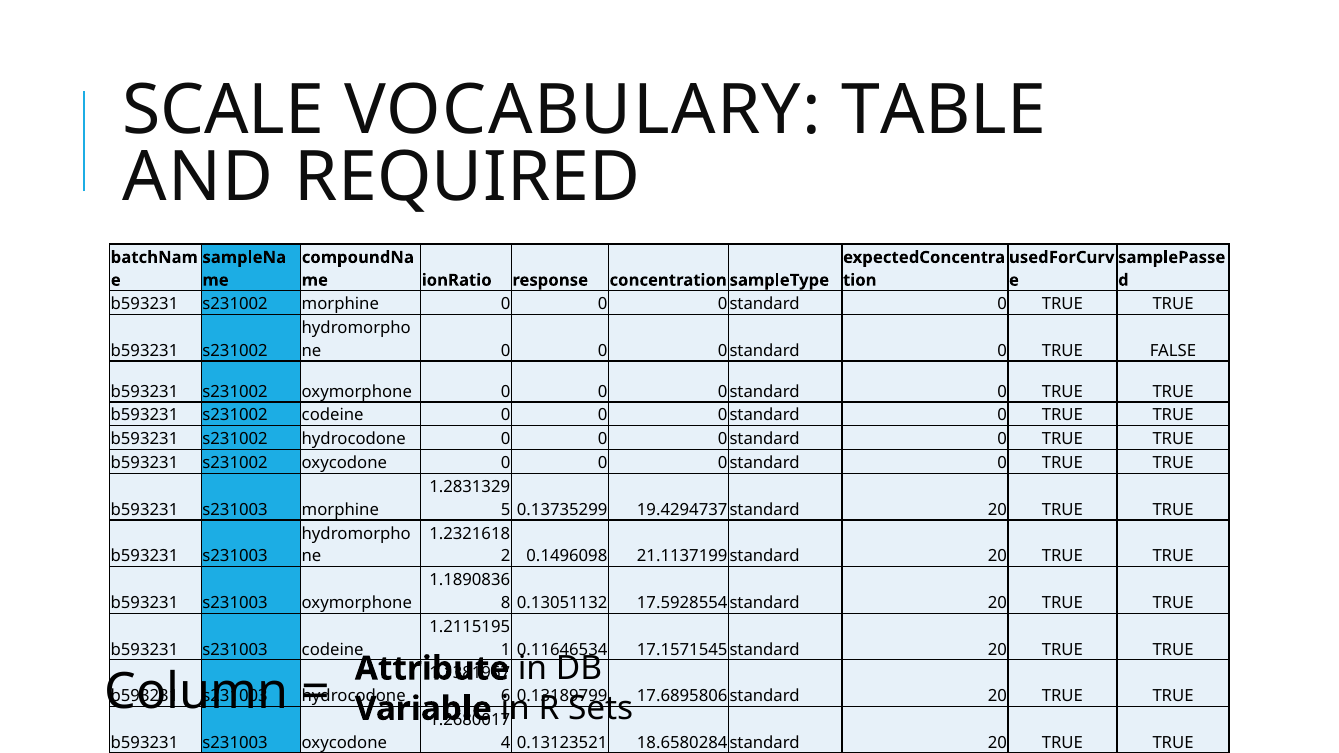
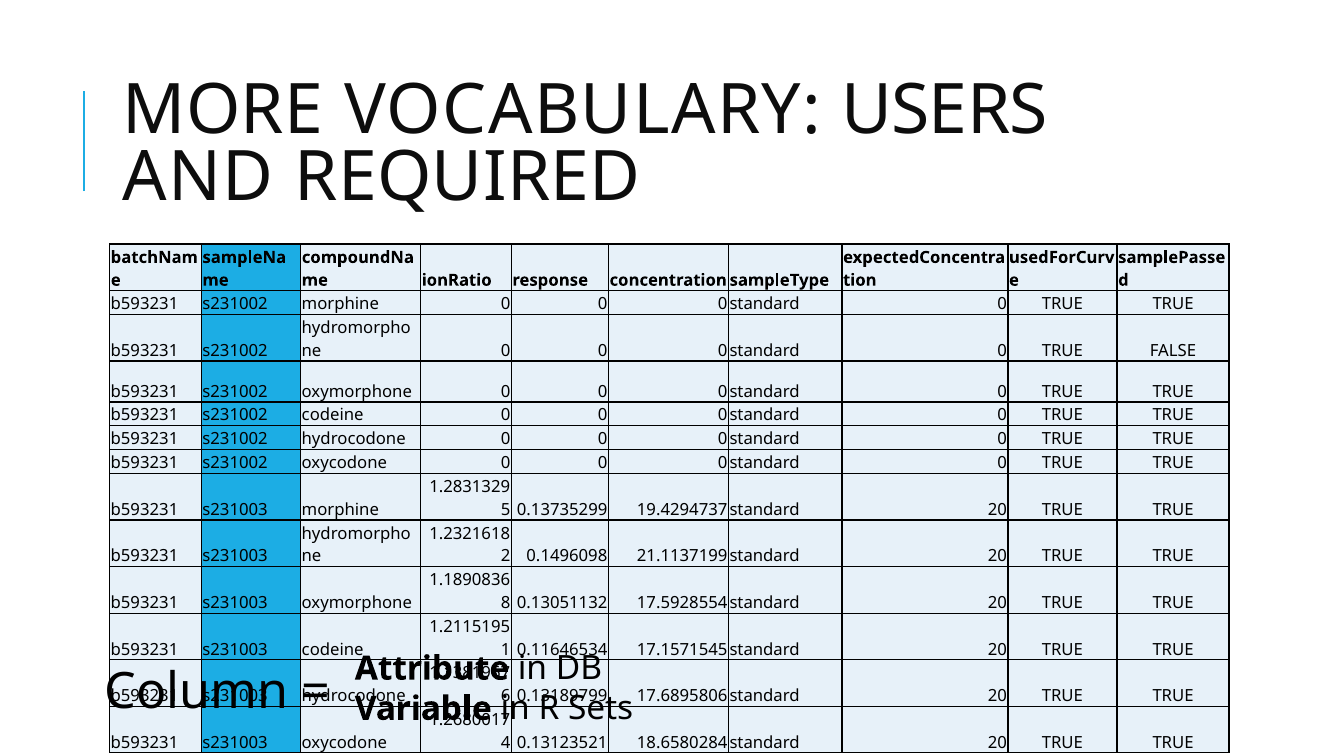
SCALE: SCALE -> MORE
TABLE: TABLE -> USERS
